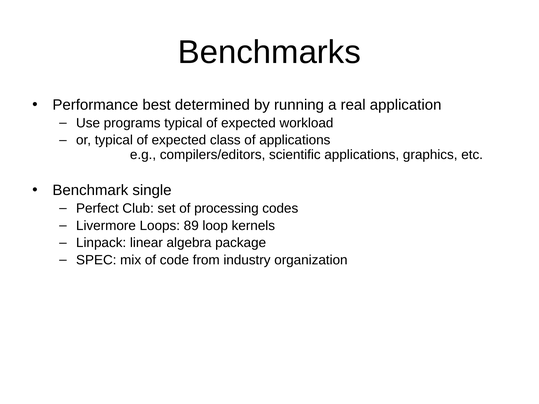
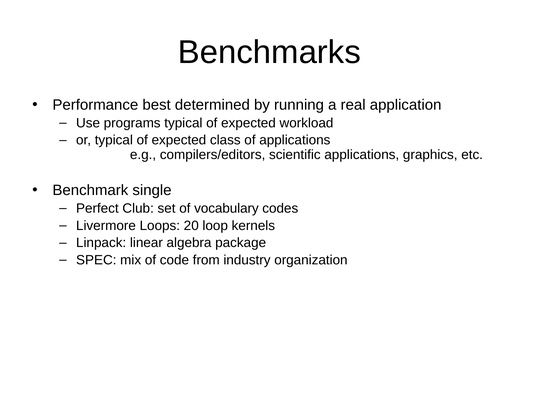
processing: processing -> vocabulary
89: 89 -> 20
